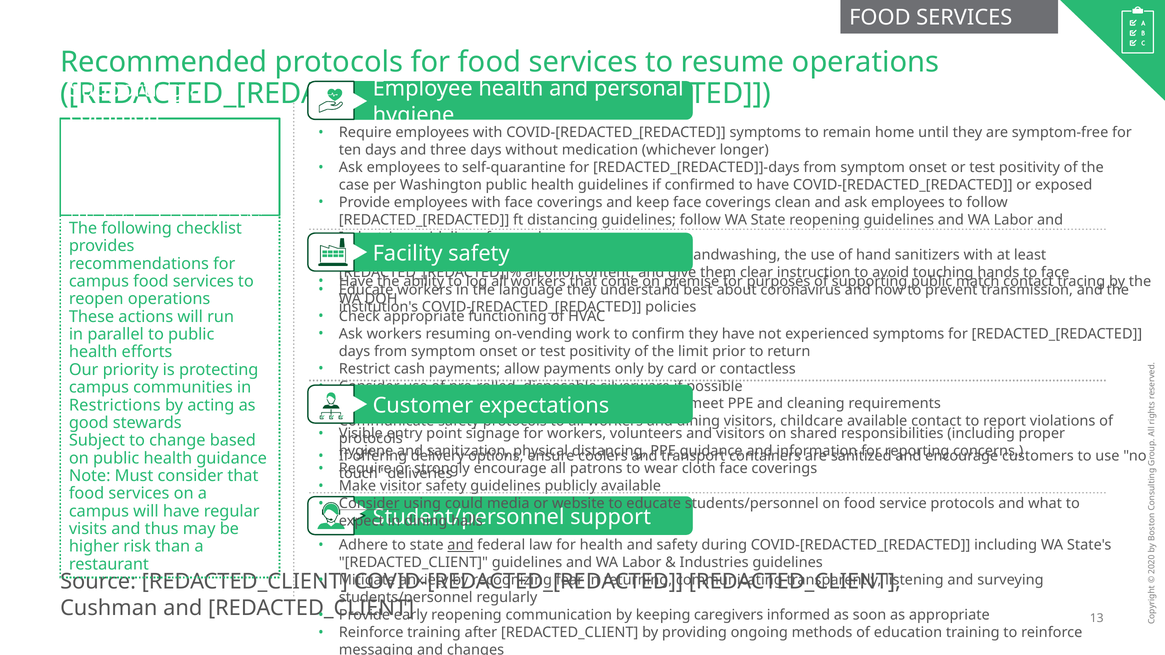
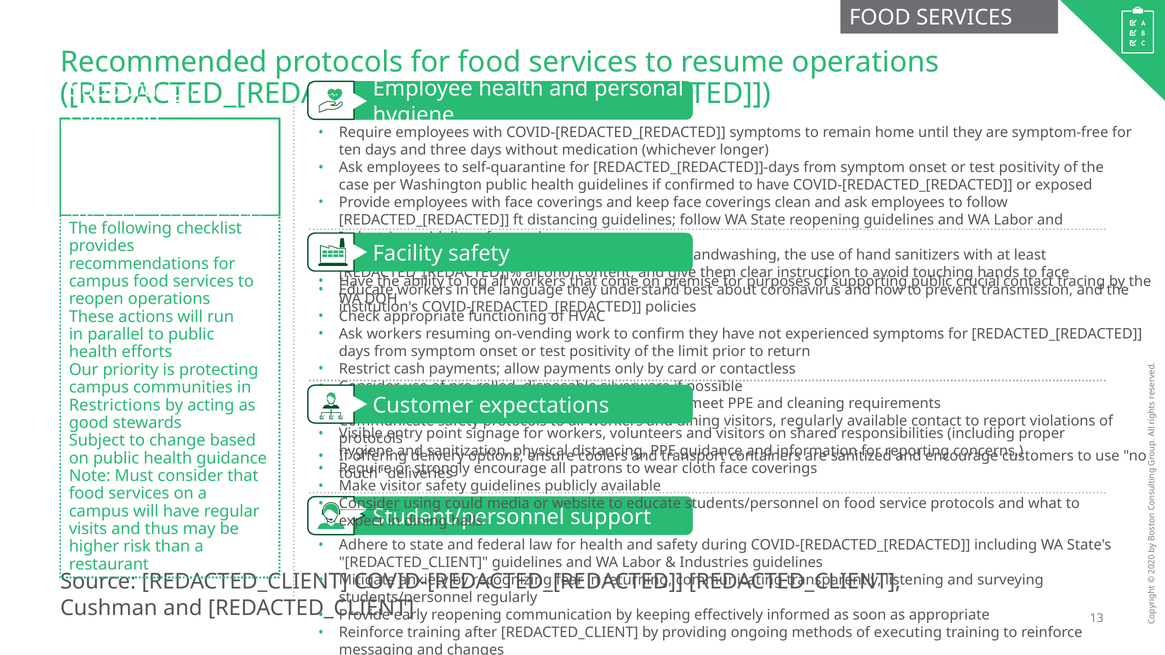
match: match -> crucial
visitors childcare: childcare -> regularly
and at (460, 545) underline: present -> none
caregivers: caregivers -> effectively
education: education -> executing
